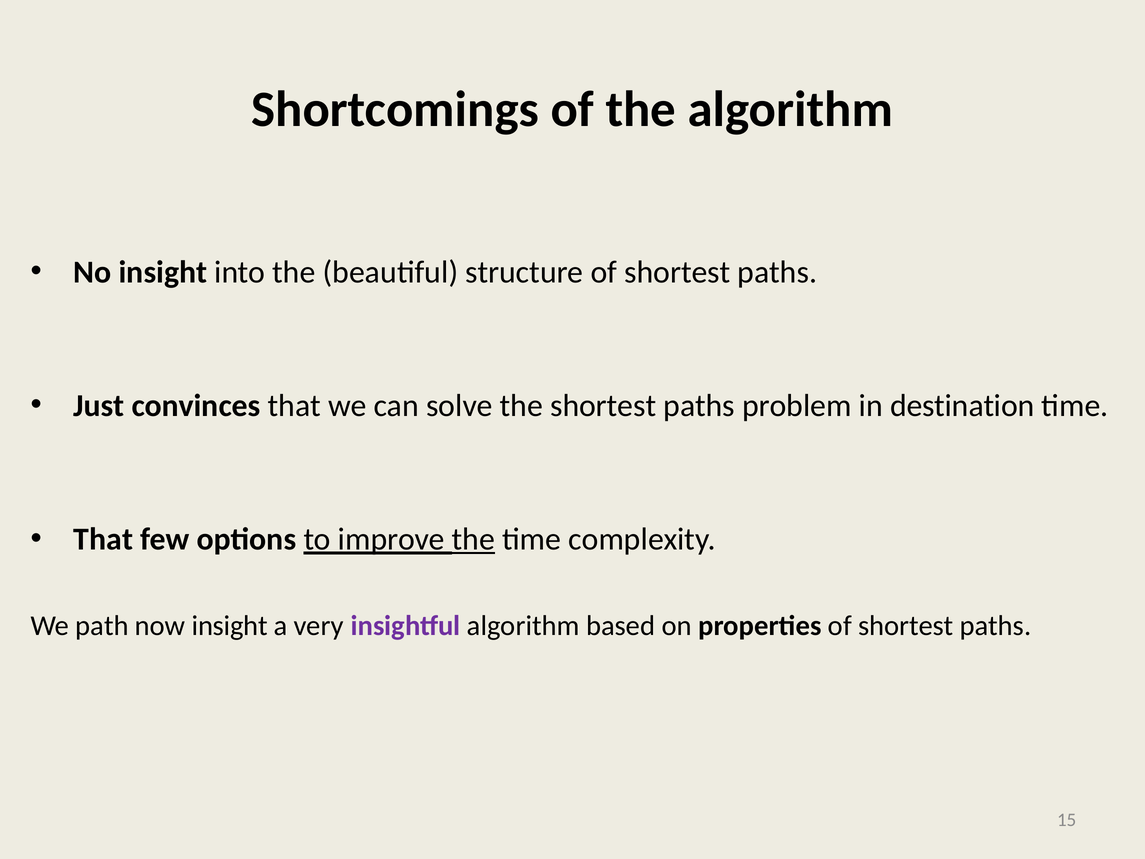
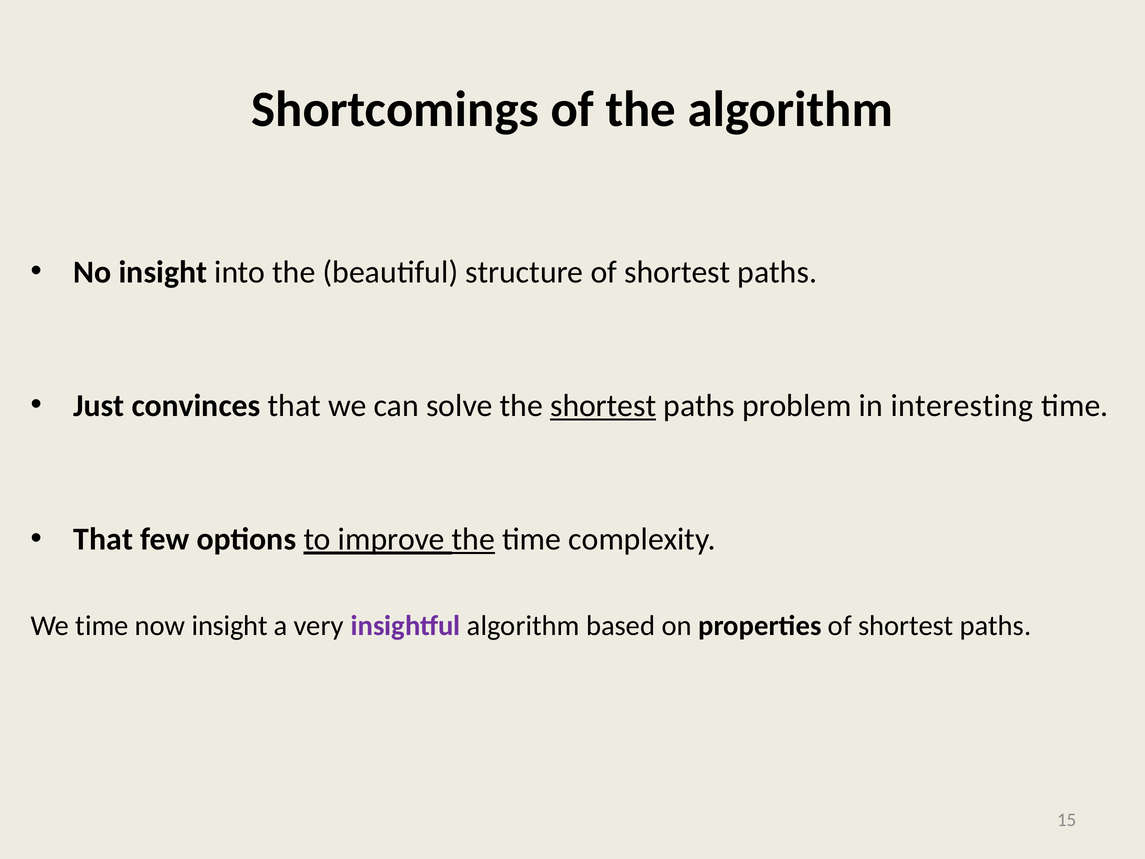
shortest at (603, 406) underline: none -> present
destination: destination -> interesting
We path: path -> time
